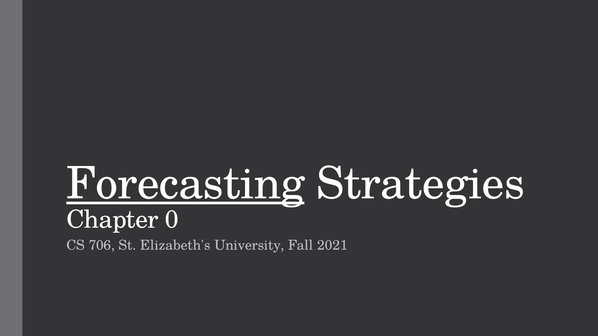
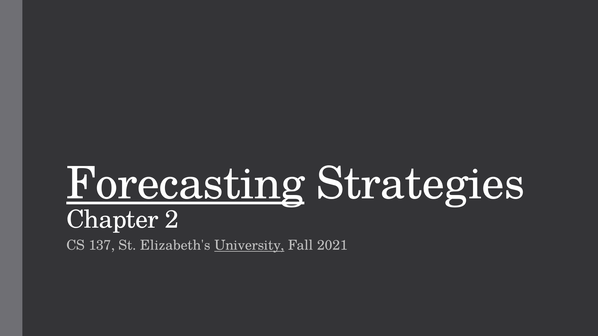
0: 0 -> 2
706: 706 -> 137
University underline: none -> present
